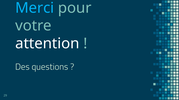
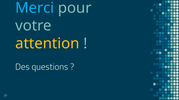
attention colour: white -> yellow
